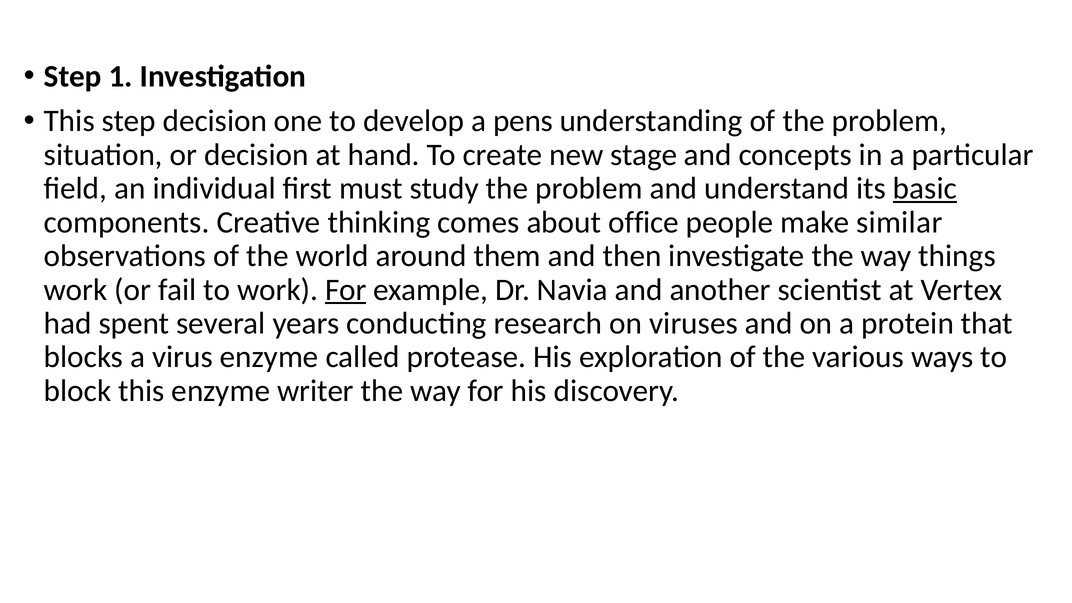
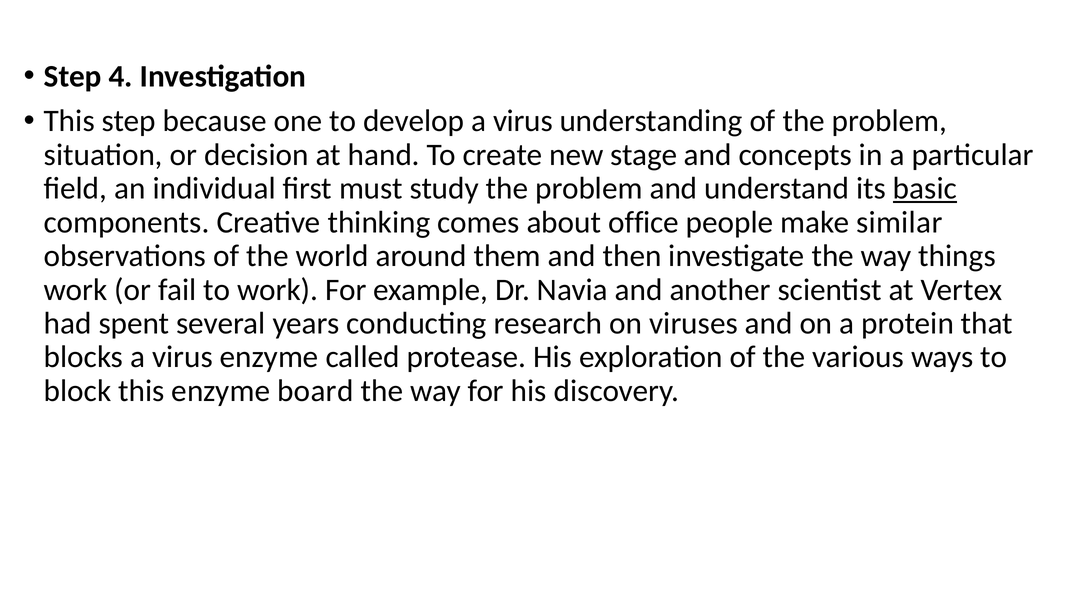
1: 1 -> 4
step decision: decision -> because
develop a pens: pens -> virus
For at (346, 290) underline: present -> none
writer: writer -> board
